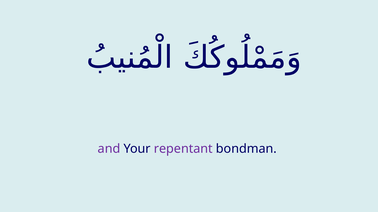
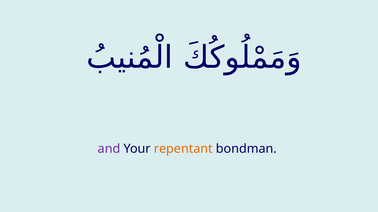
repentant colour: purple -> orange
